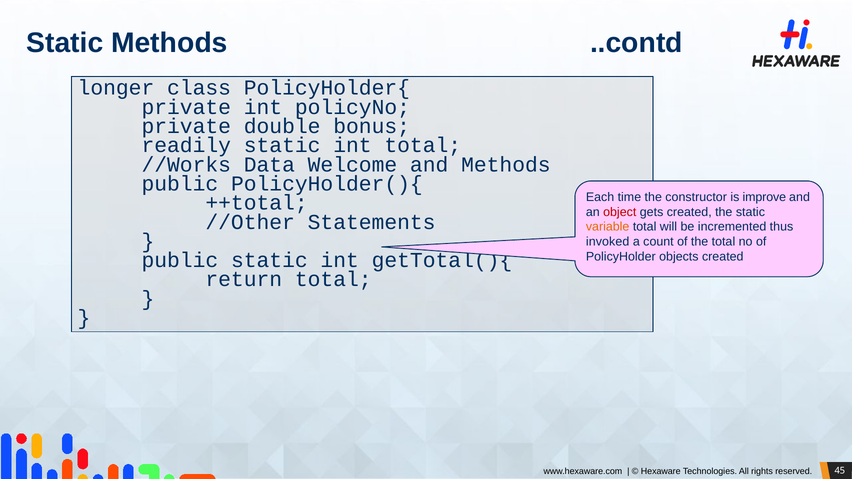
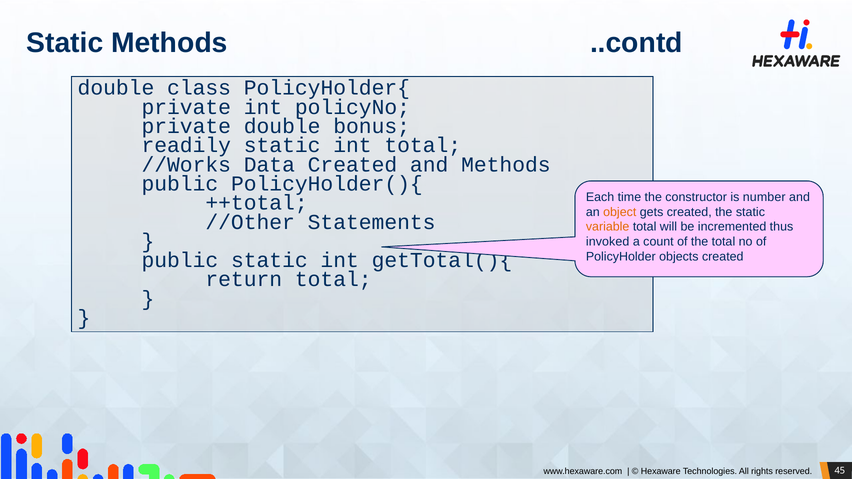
longer at (116, 88): longer -> double
Data Welcome: Welcome -> Created
improve: improve -> number
object colour: red -> orange
